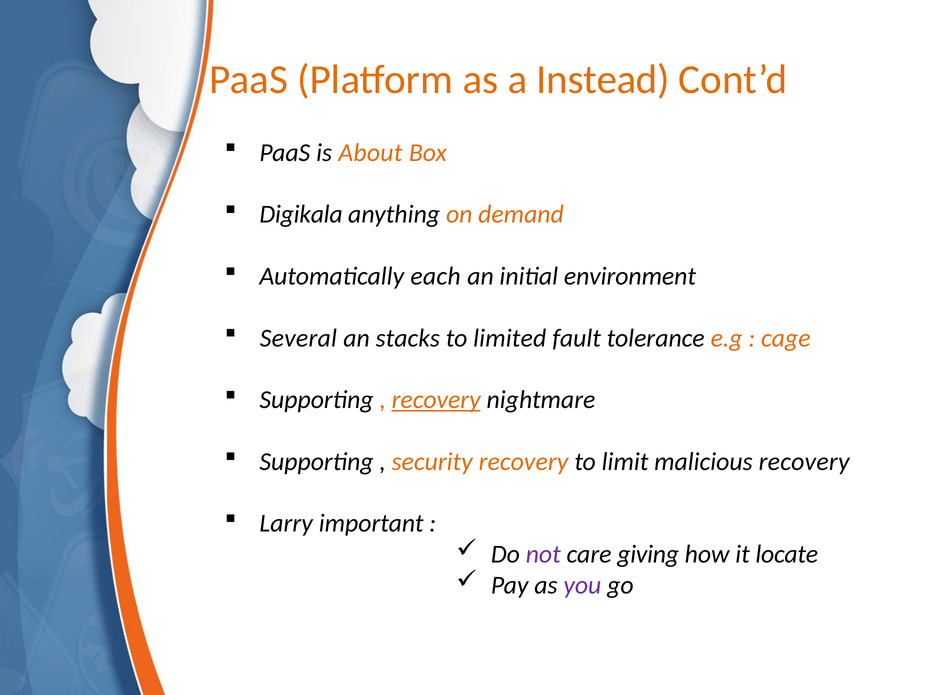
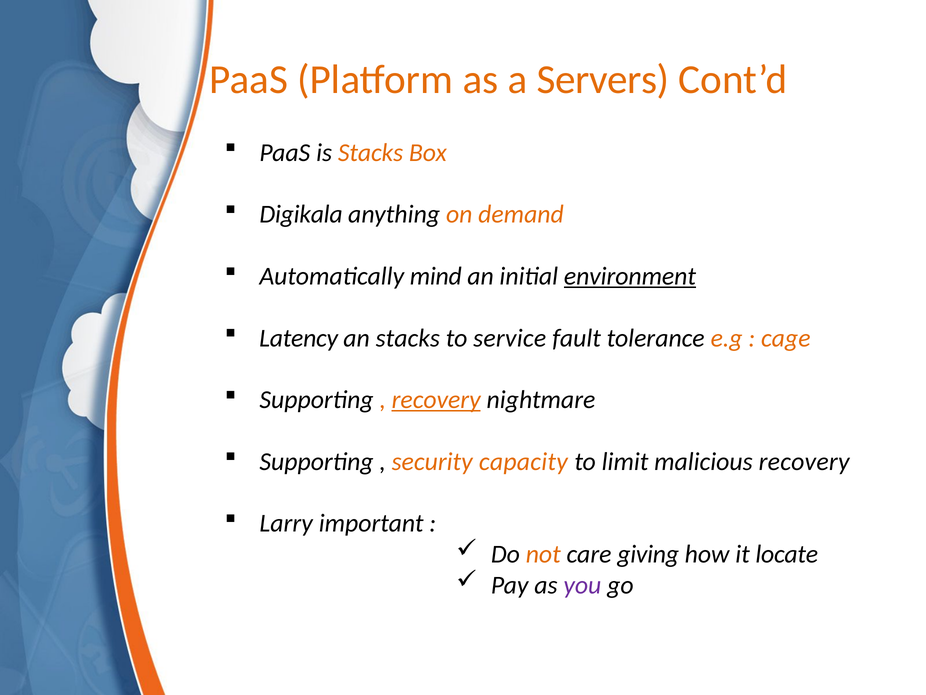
Instead: Instead -> Servers
is About: About -> Stacks
each: each -> mind
environment underline: none -> present
Several: Several -> Latency
limited: limited -> service
security recovery: recovery -> capacity
not colour: purple -> orange
